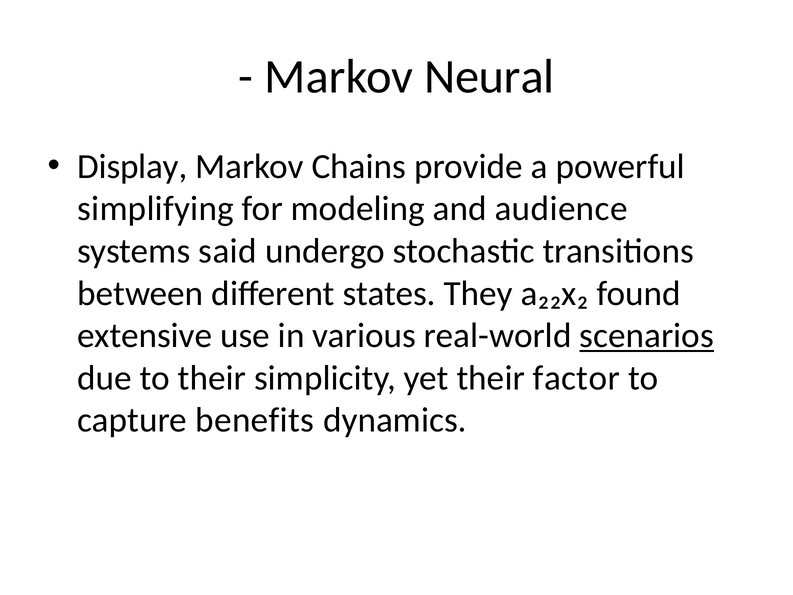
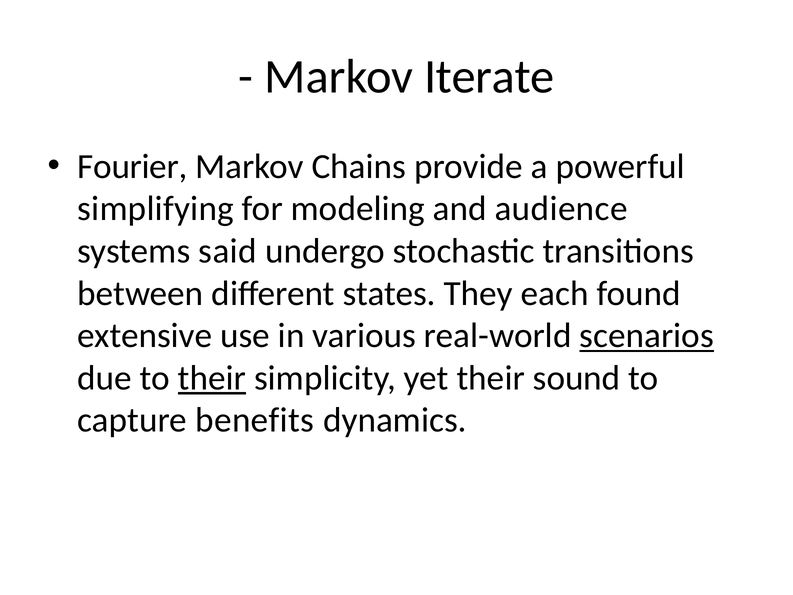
Neural: Neural -> Iterate
Display: Display -> Fourier
a₂₂x₂: a₂₂x₂ -> each
their at (212, 378) underline: none -> present
factor: factor -> sound
